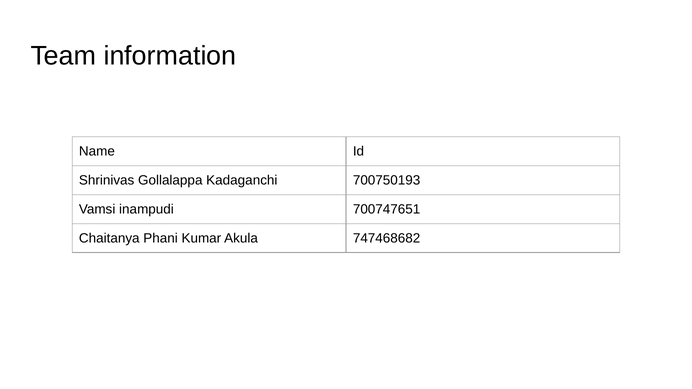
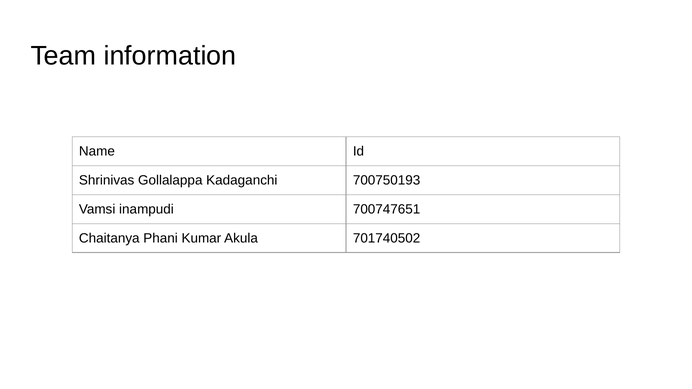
747468682: 747468682 -> 701740502
